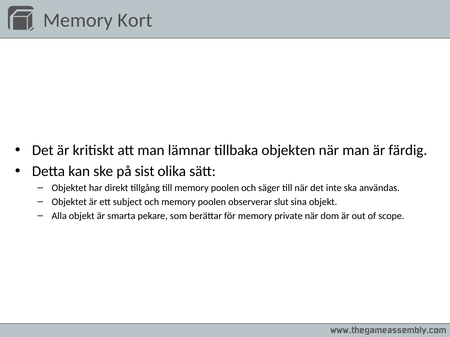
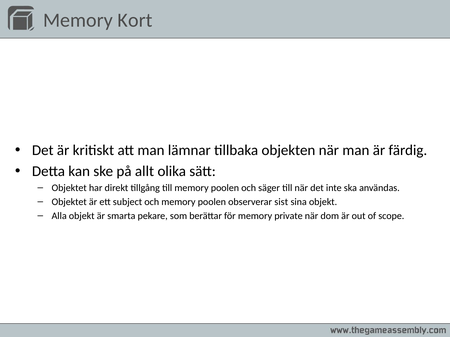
sist: sist -> allt
slut: slut -> sist
